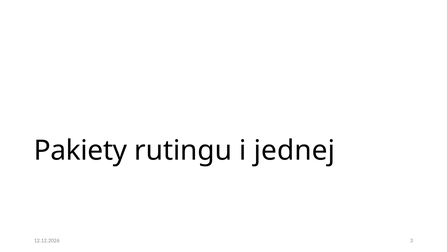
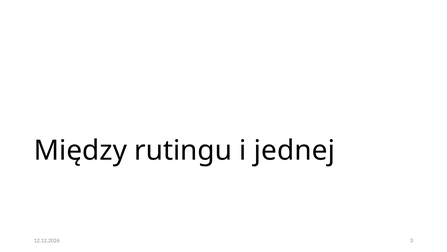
Pakiety: Pakiety -> Między
